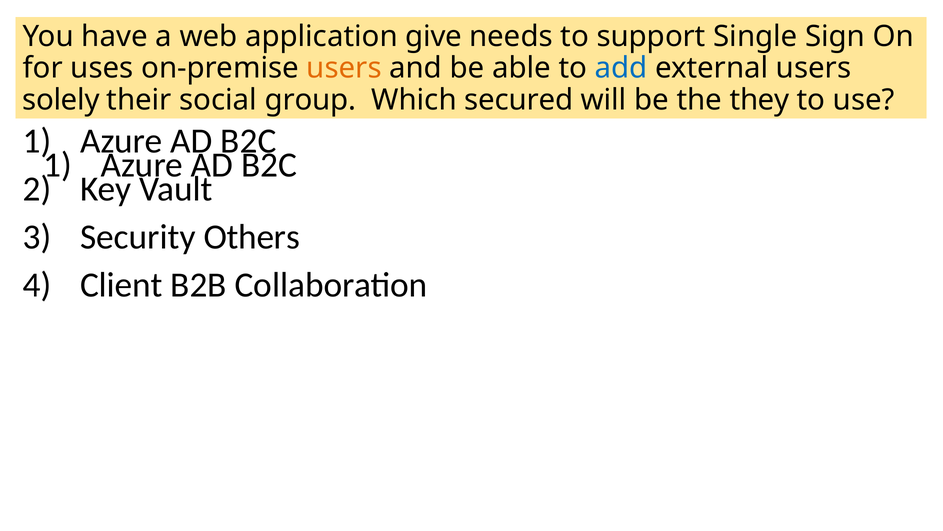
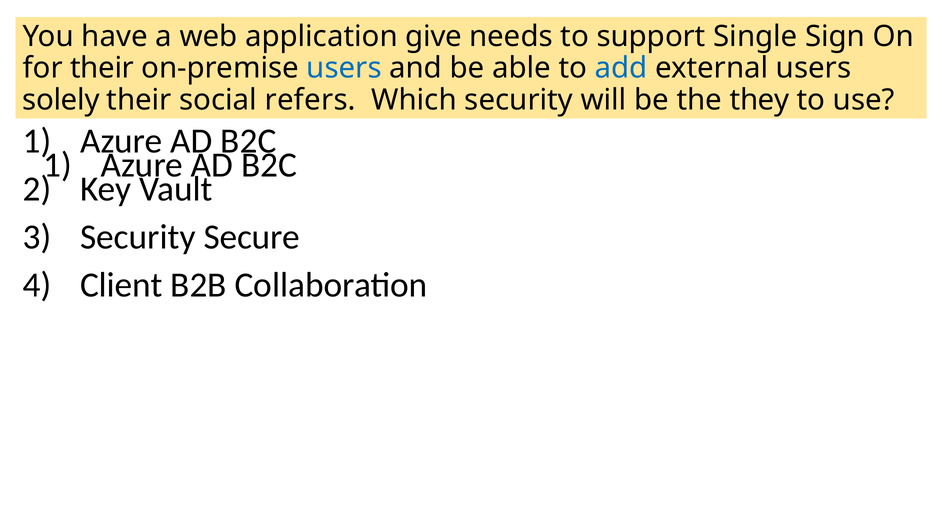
for uses: uses -> their
users at (344, 68) colour: orange -> blue
group: group -> refers
Which secured: secured -> security
Others: Others -> Secure
